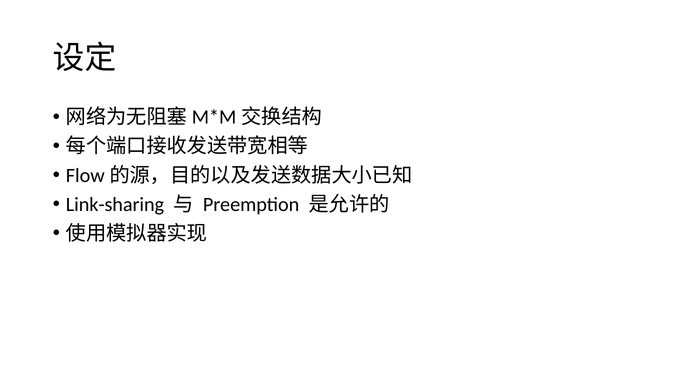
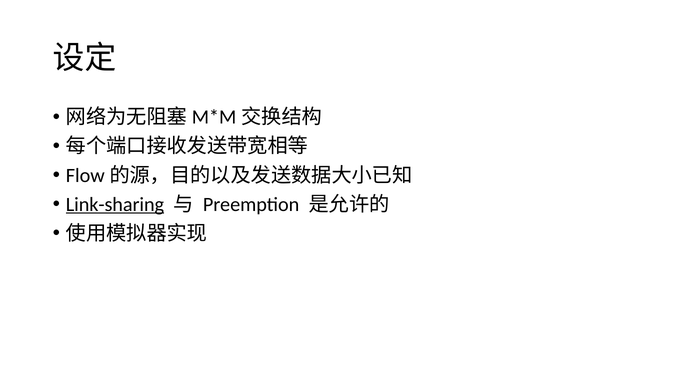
Link-sharing underline: none -> present
